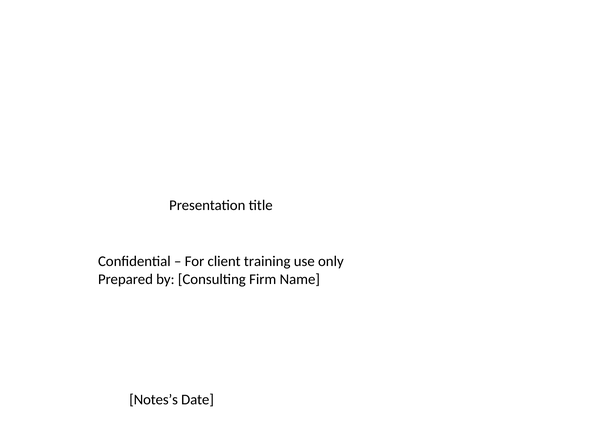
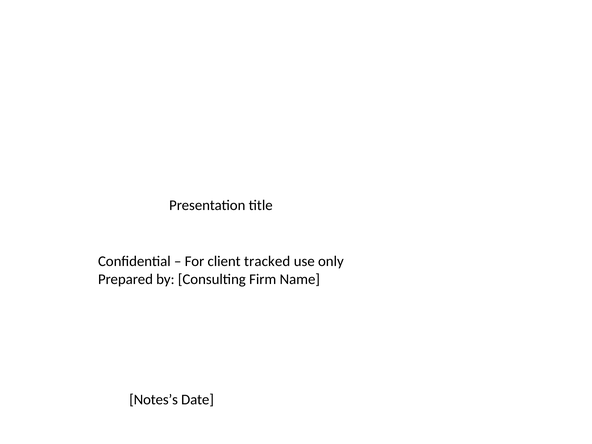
training: training -> tracked
